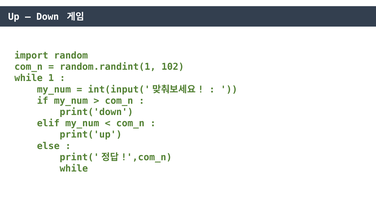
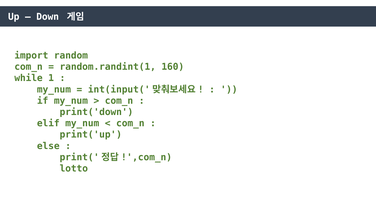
102: 102 -> 160
while at (74, 168): while -> lotto
